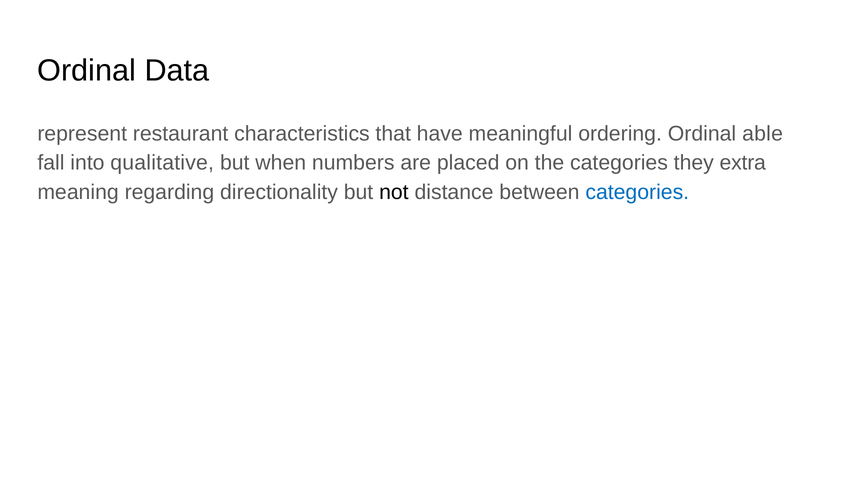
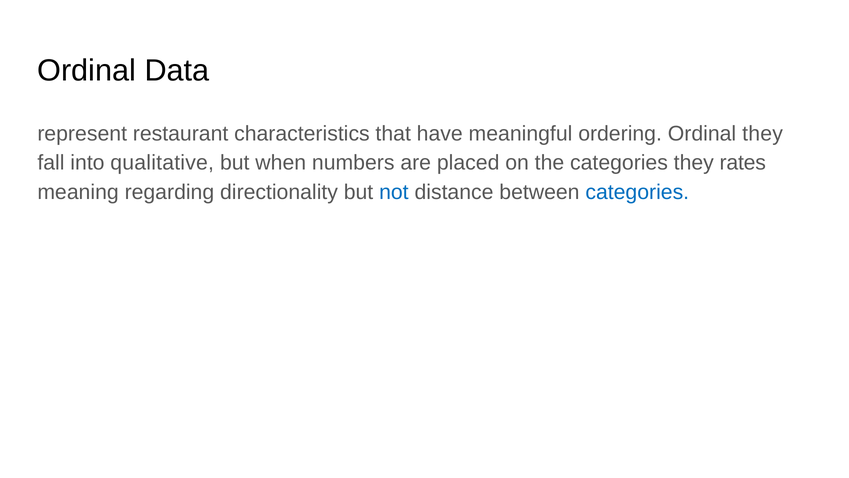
Ordinal able: able -> they
extra: extra -> rates
not colour: black -> blue
